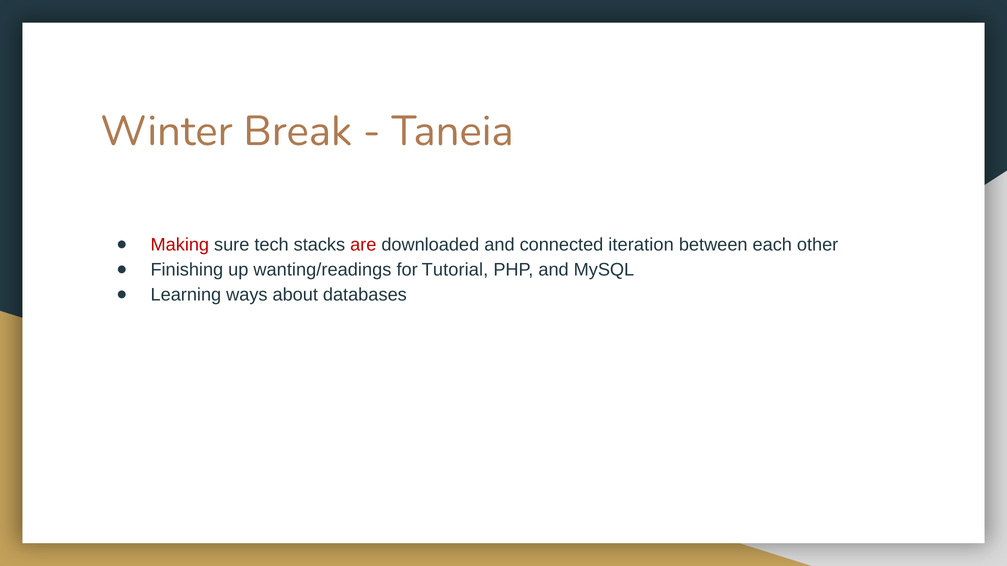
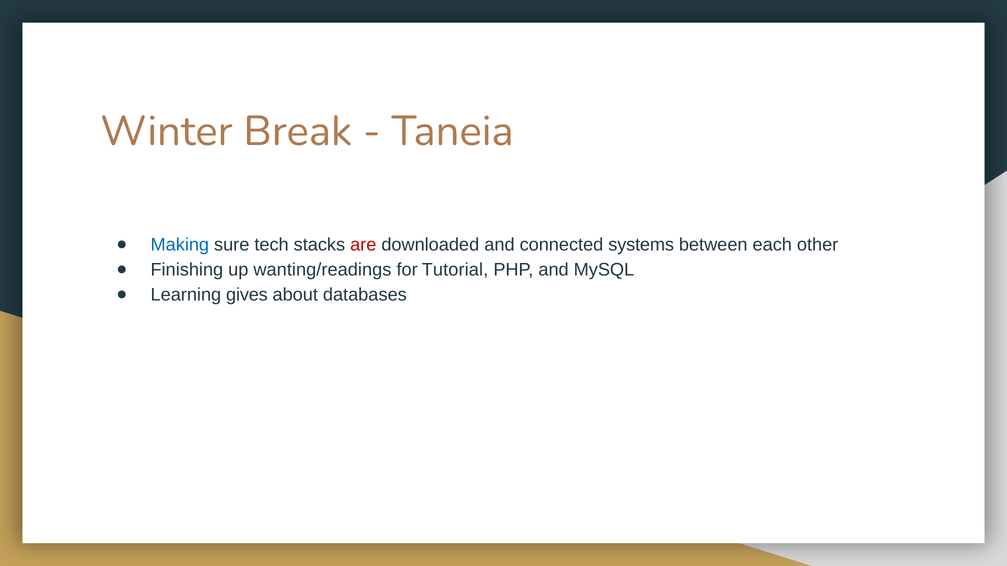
Making colour: red -> blue
iteration: iteration -> systems
ways: ways -> gives
